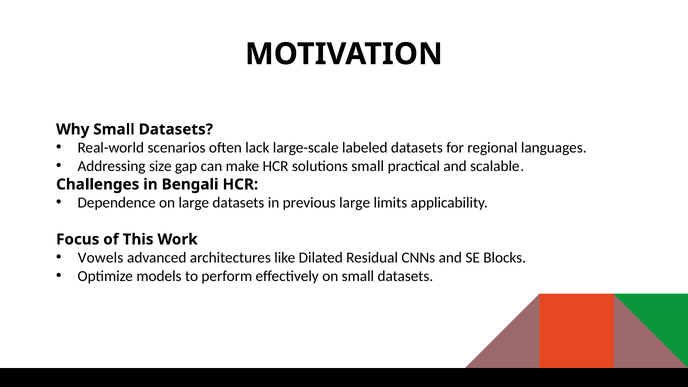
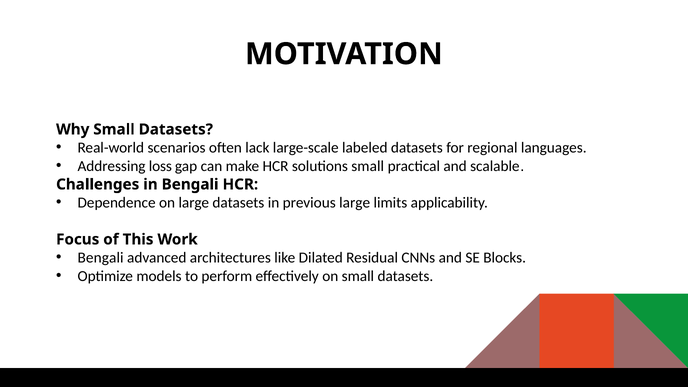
size: size -> loss
Vowels at (101, 258): Vowels -> Bengali
